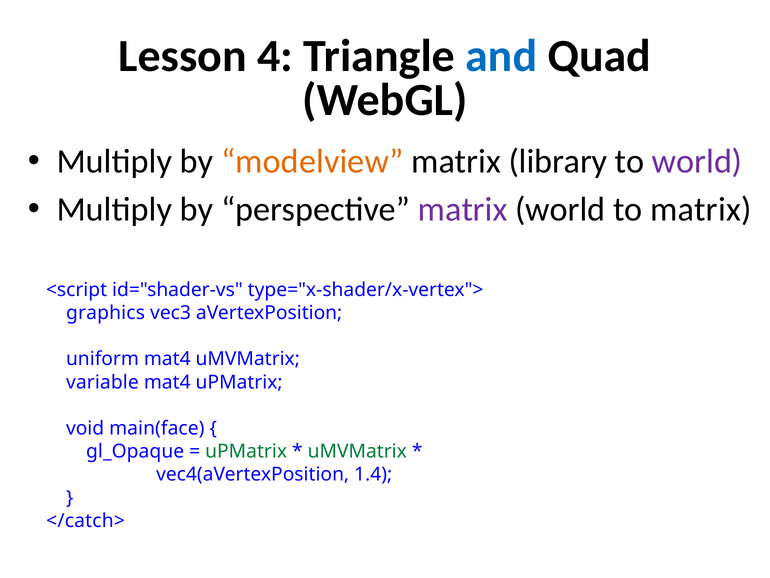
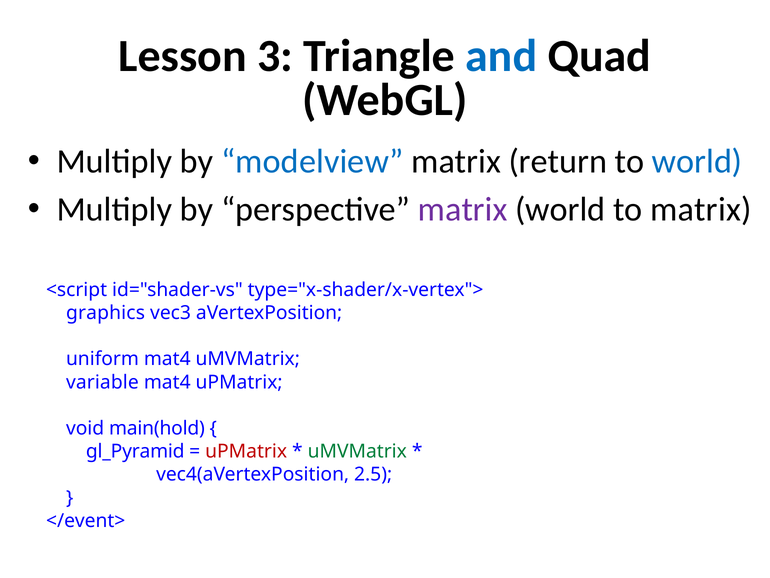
4: 4 -> 3
modelview colour: orange -> blue
library: library -> return
world at (697, 162) colour: purple -> blue
main(face: main(face -> main(hold
gl_Opaque: gl_Opaque -> gl_Pyramid
uPMatrix at (246, 451) colour: green -> red
1.4: 1.4 -> 2.5
</catch>: </catch> -> </event>
